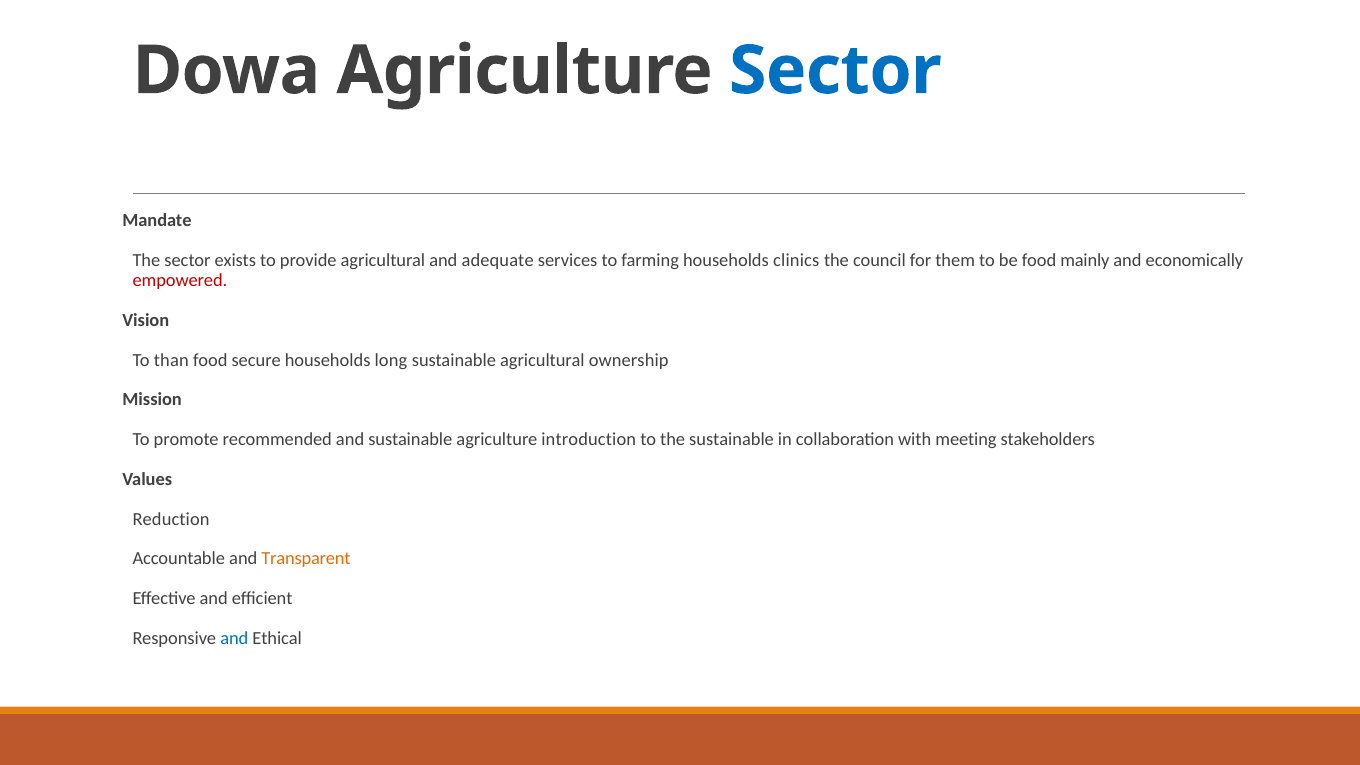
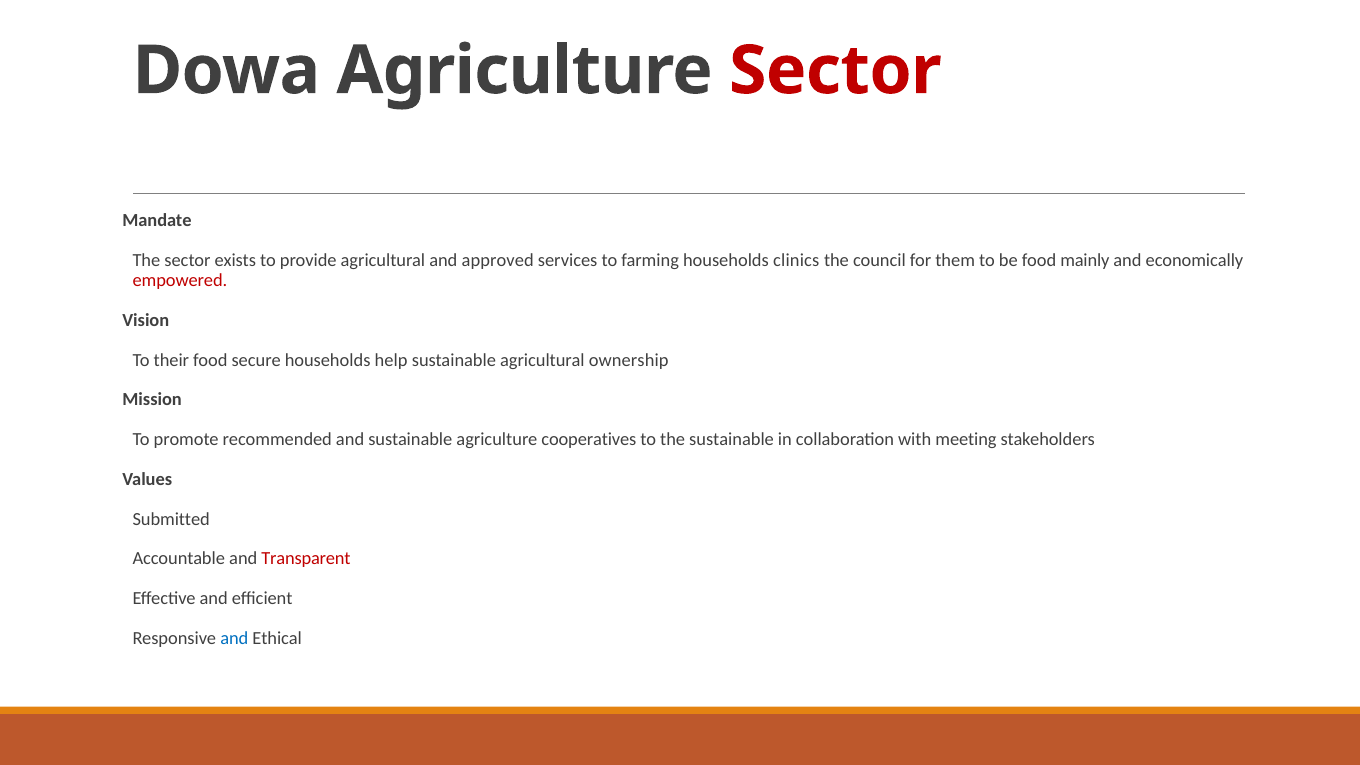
Sector at (835, 71) colour: blue -> red
adequate: adequate -> approved
than: than -> their
long: long -> help
introduction: introduction -> cooperatives
Reduction: Reduction -> Submitted
Transparent colour: orange -> red
